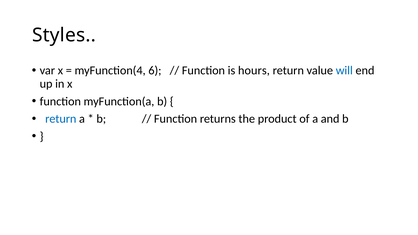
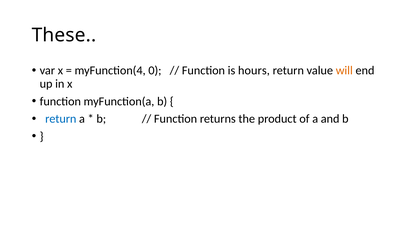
Styles: Styles -> These
6: 6 -> 0
will colour: blue -> orange
